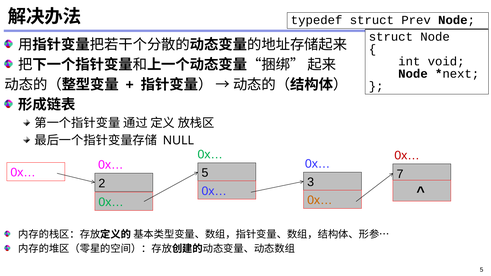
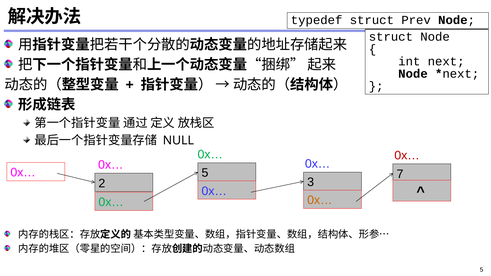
void: void -> next
